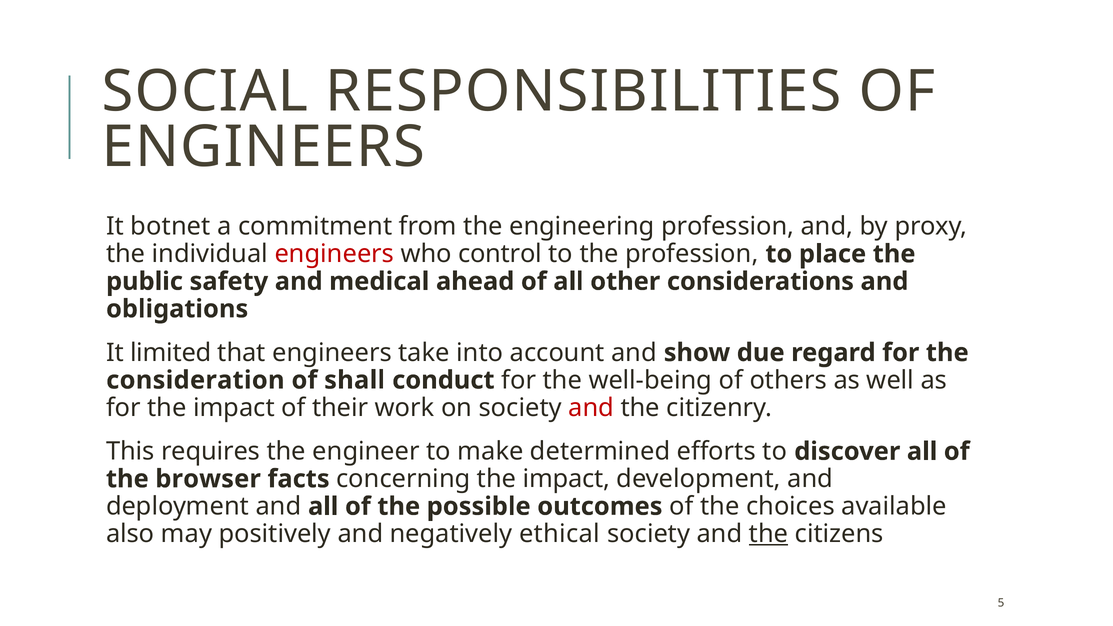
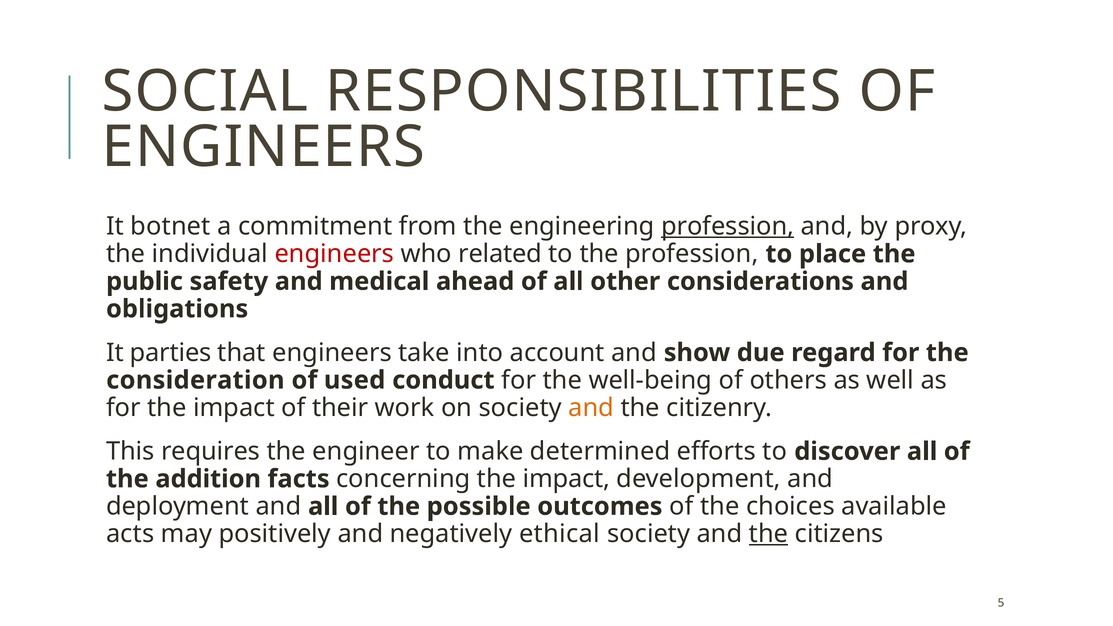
profession at (728, 226) underline: none -> present
control: control -> related
limited: limited -> parties
shall: shall -> used
and at (591, 408) colour: red -> orange
browser: browser -> addition
also: also -> acts
